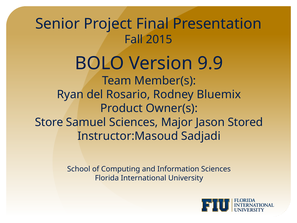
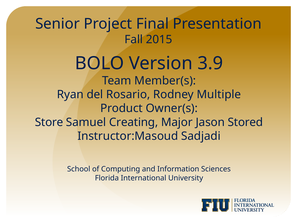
9.9: 9.9 -> 3.9
Bluemix: Bluemix -> Multiple
Samuel Sciences: Sciences -> Creating
